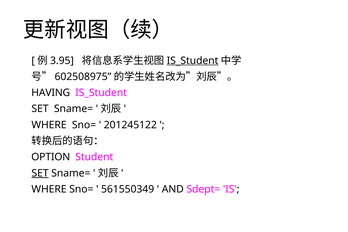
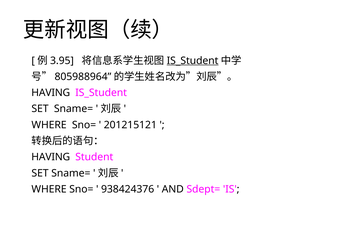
602508975: 602508975 -> 805988964
201245122: 201245122 -> 201215121
OPTION at (51, 157): OPTION -> HAVING
SET at (40, 173) underline: present -> none
561550349: 561550349 -> 938424376
